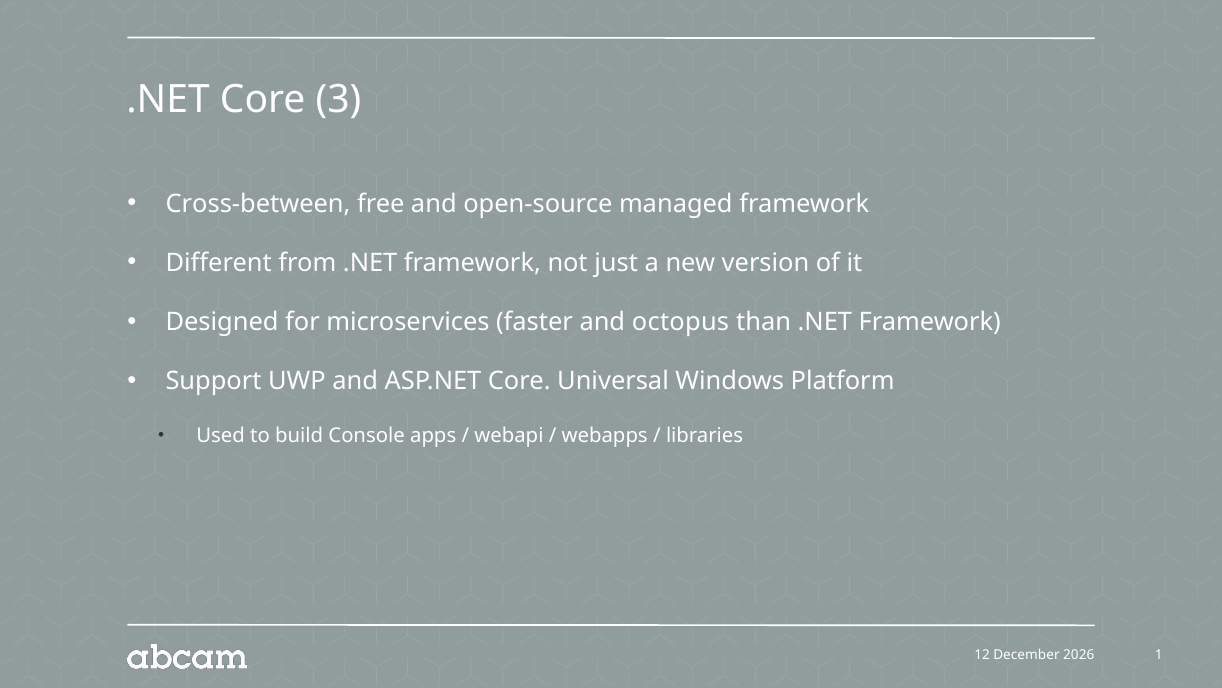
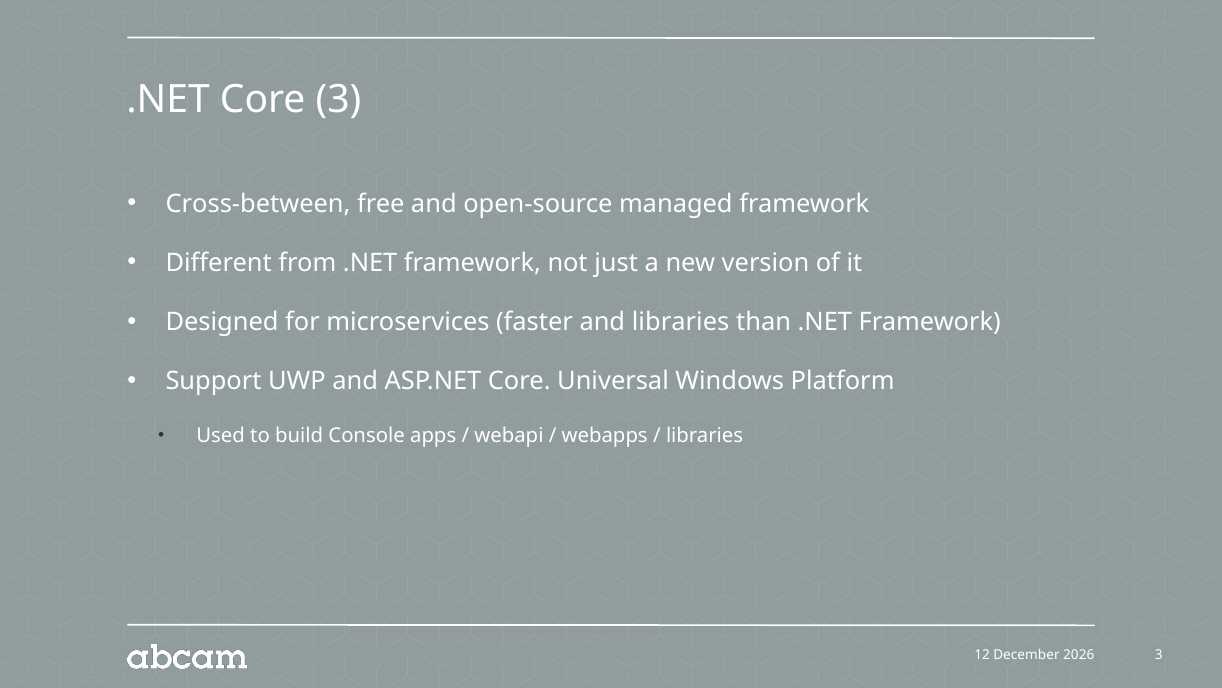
and octopus: octopus -> libraries
1 at (1159, 654): 1 -> 3
